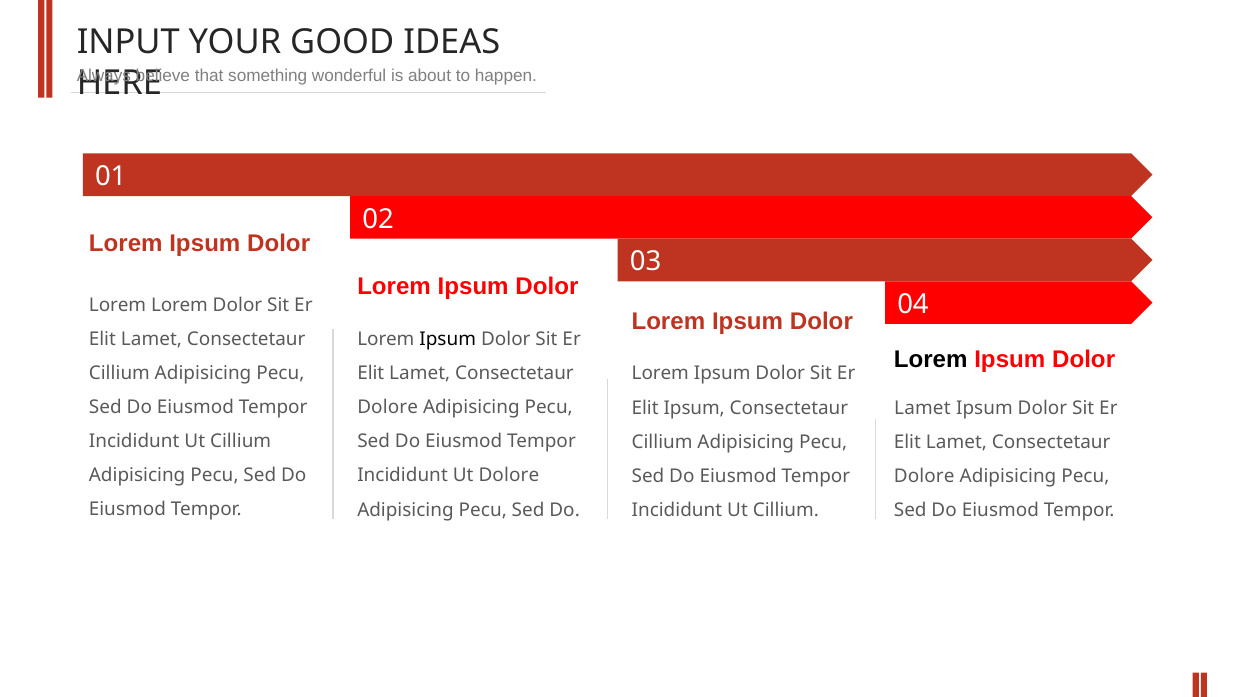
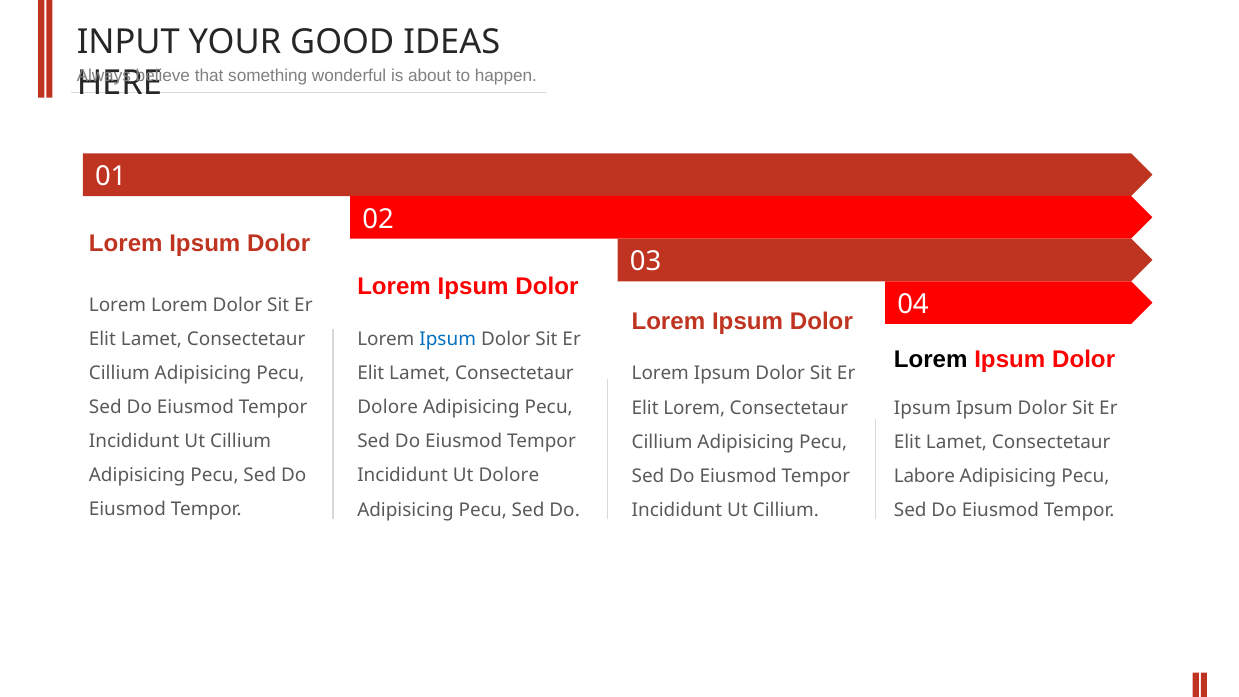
Ipsum at (448, 339) colour: black -> blue
Elit Ipsum: Ipsum -> Lorem
Lamet at (922, 408): Lamet -> Ipsum
Dolore at (924, 476): Dolore -> Labore
